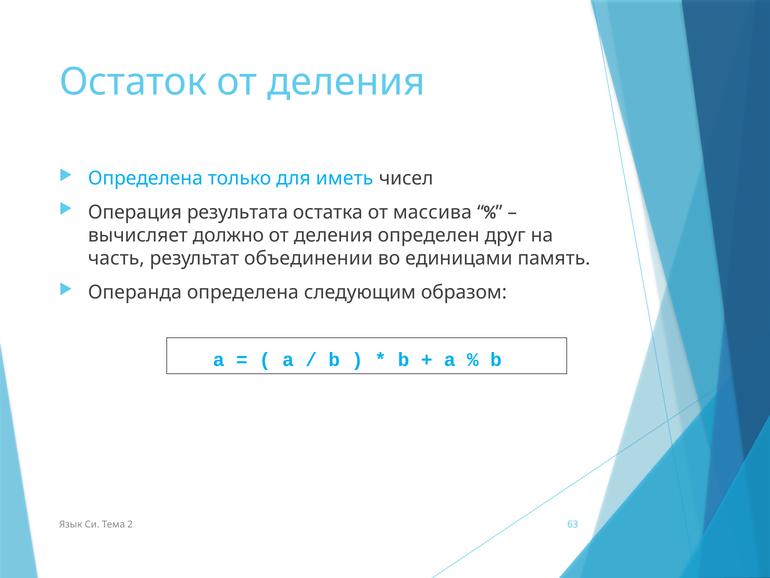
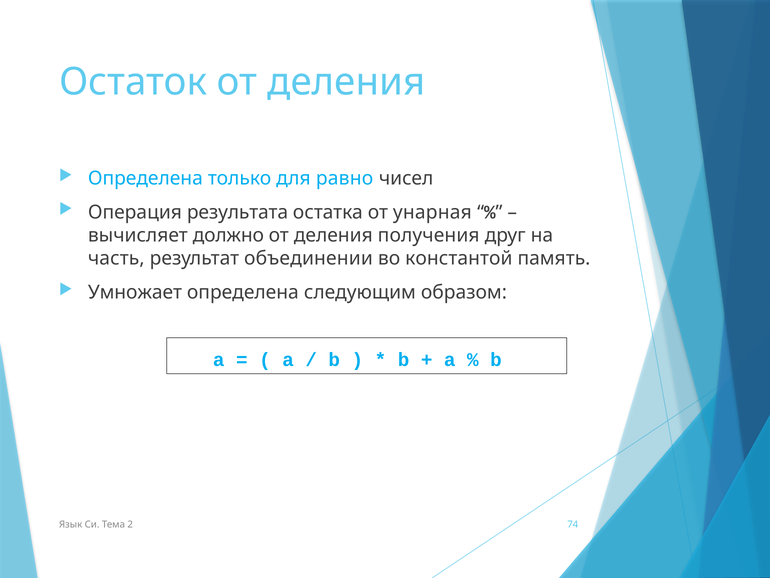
иметь: иметь -> равно
массива: массива -> унарная
определен: определен -> получения
единицами: единицами -> константой
Операнда: Операнда -> Умножает
63: 63 -> 74
